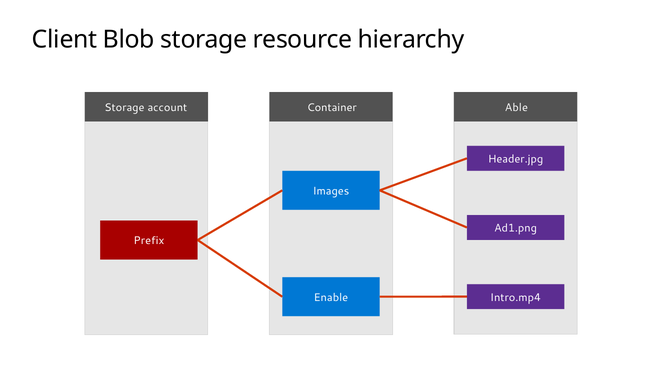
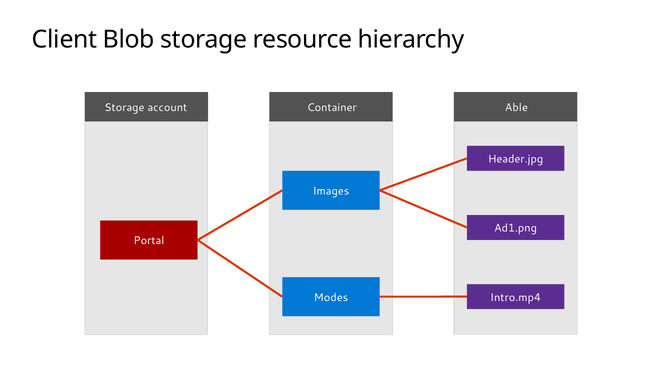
Prefix: Prefix -> Portal
Enable: Enable -> Modes
